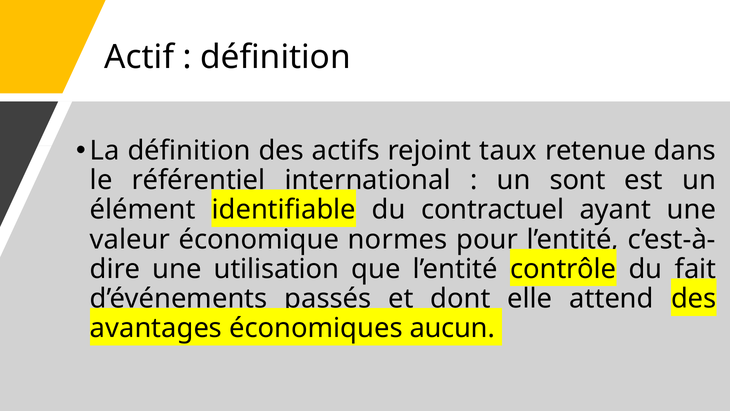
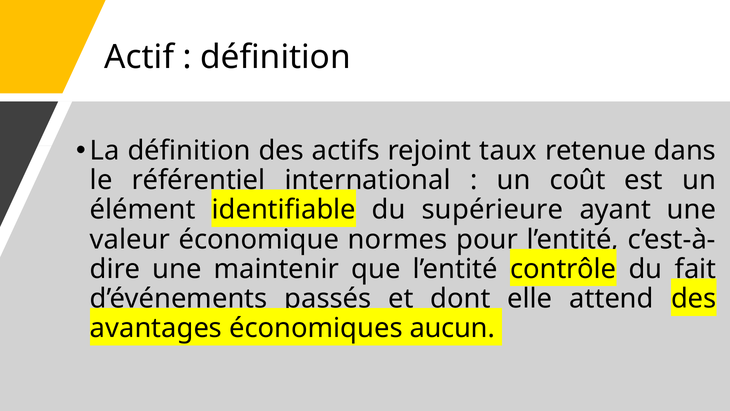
sont: sont -> coût
contractuel: contractuel -> supérieure
utilisation: utilisation -> maintenir
